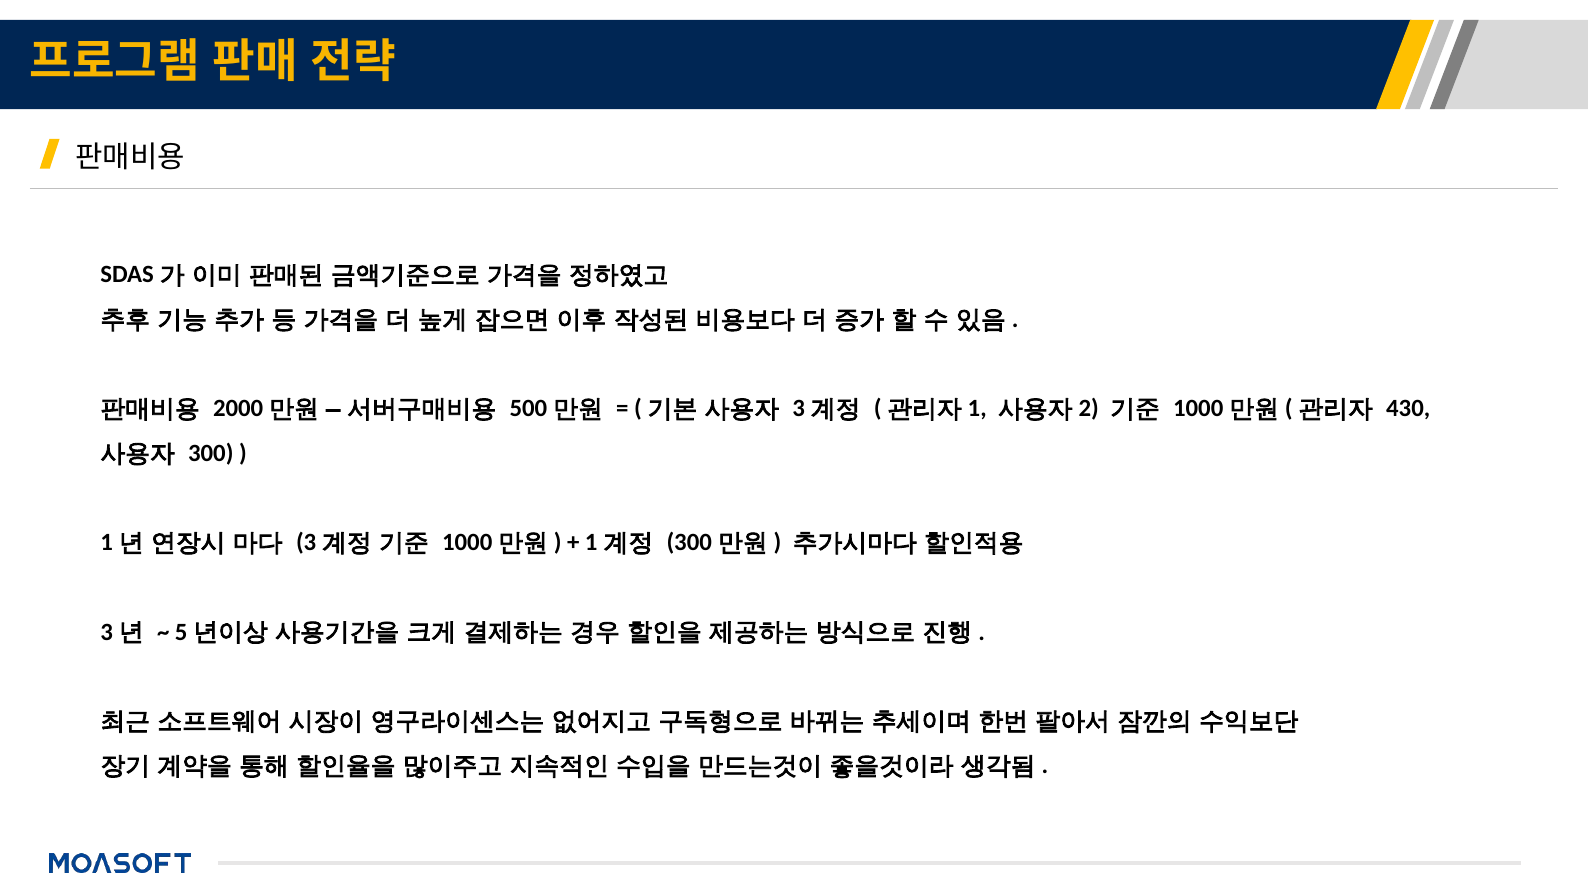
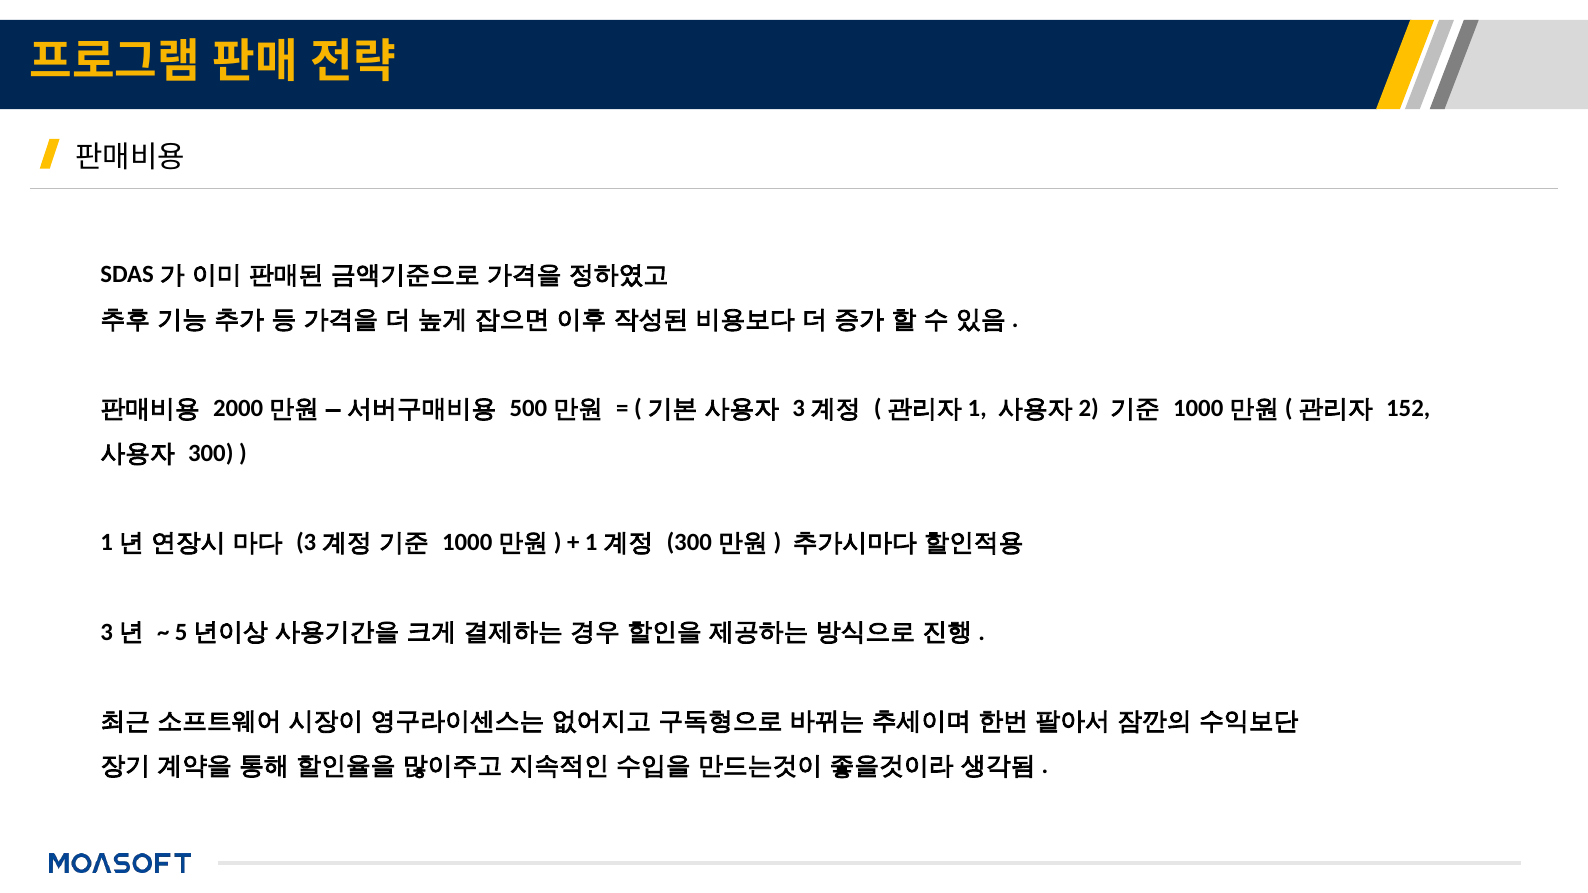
430: 430 -> 152
